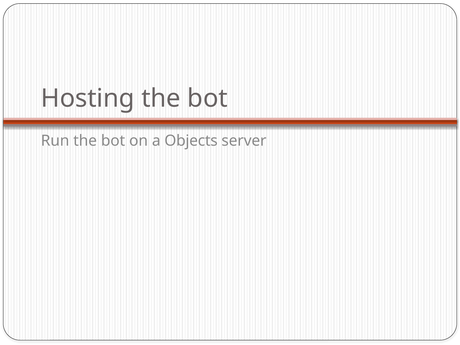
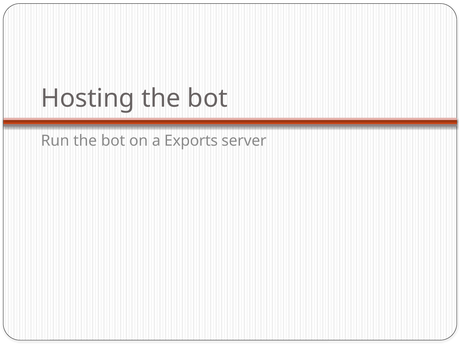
Objects: Objects -> Exports
